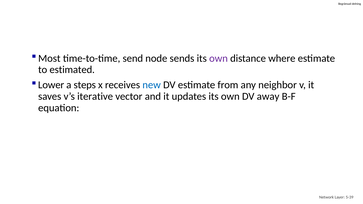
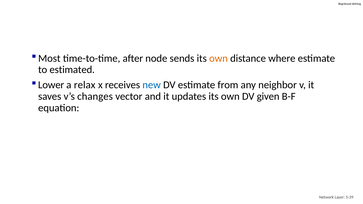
send: send -> after
own at (219, 58) colour: purple -> orange
steps: steps -> relax
iterative: iterative -> changes
away: away -> given
